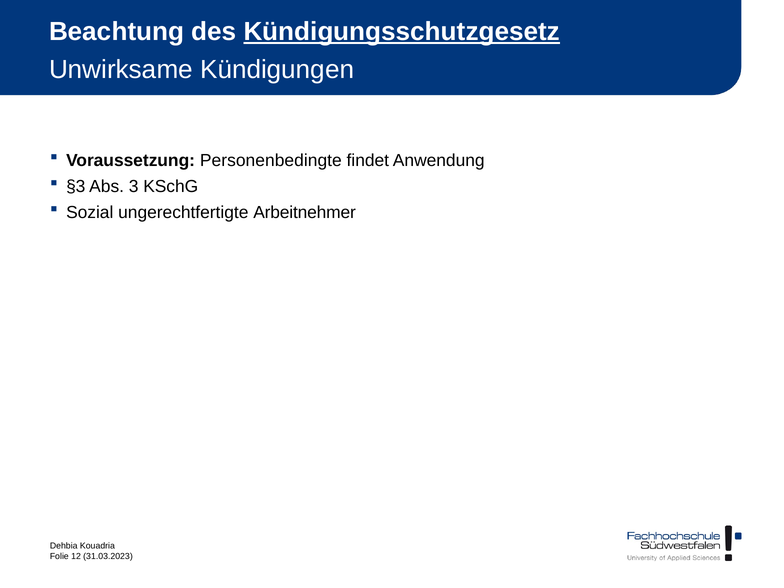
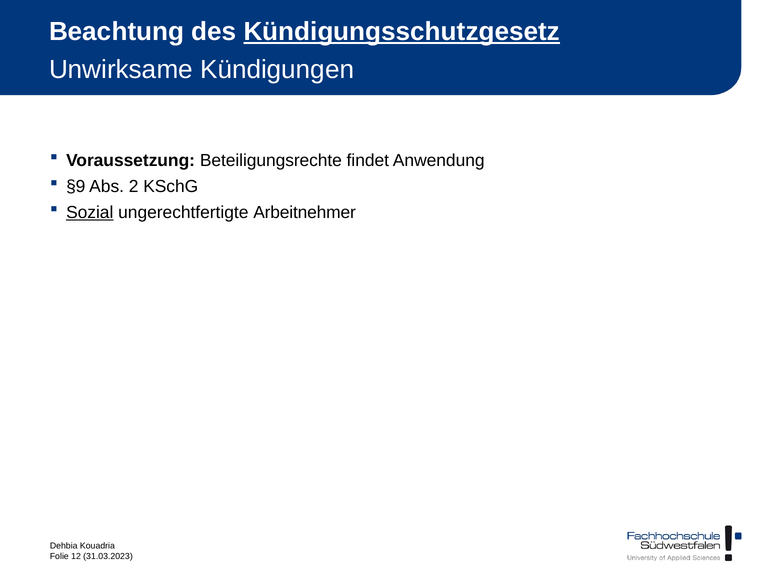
Personenbedingte: Personenbedingte -> Beteiligungsrechte
§3: §3 -> §9
3: 3 -> 2
Sozial underline: none -> present
